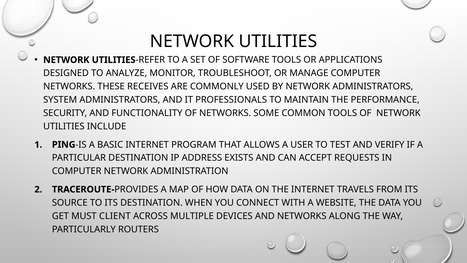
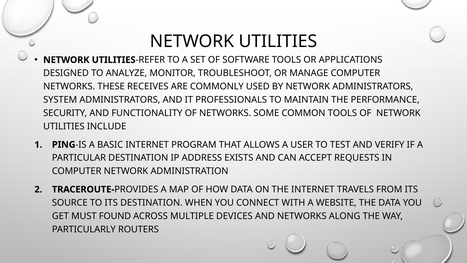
CLIENT: CLIENT -> FOUND
